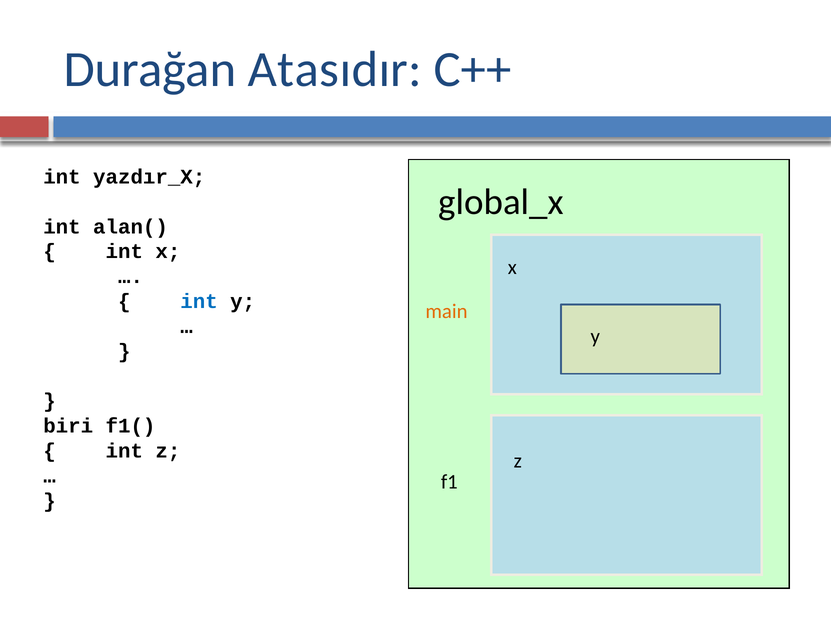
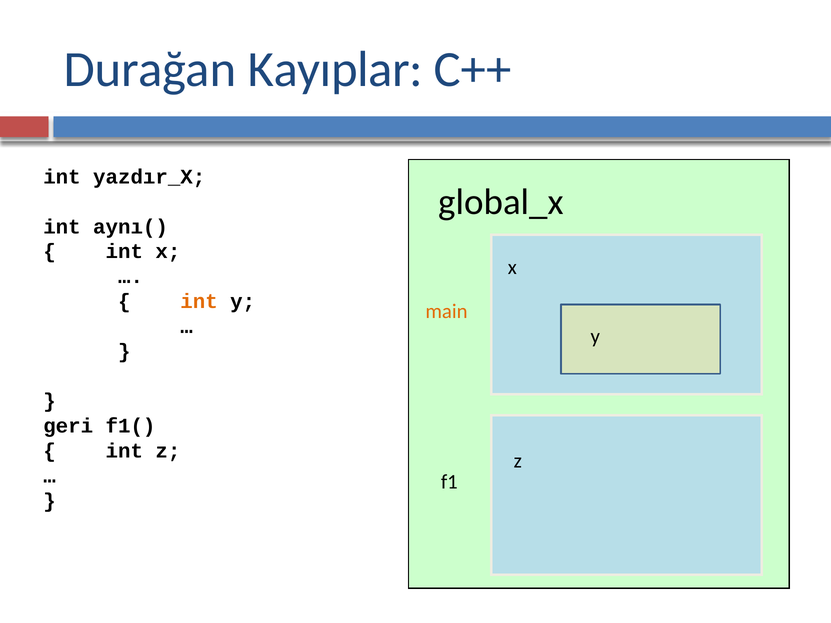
Atasıdır: Atasıdır -> Kayıplar
alan(: alan( -> aynı(
int at (199, 302) colour: blue -> orange
biri: biri -> geri
